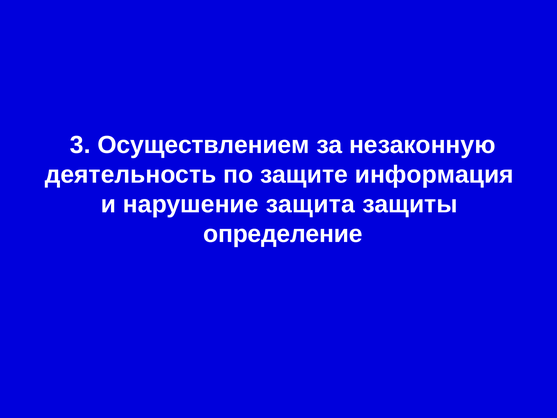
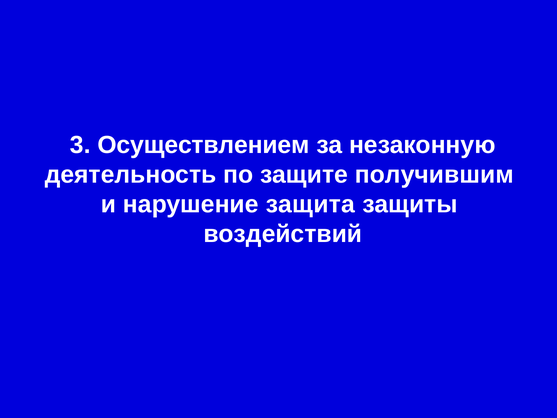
информация: информация -> получившим
определение: определение -> воздействий
